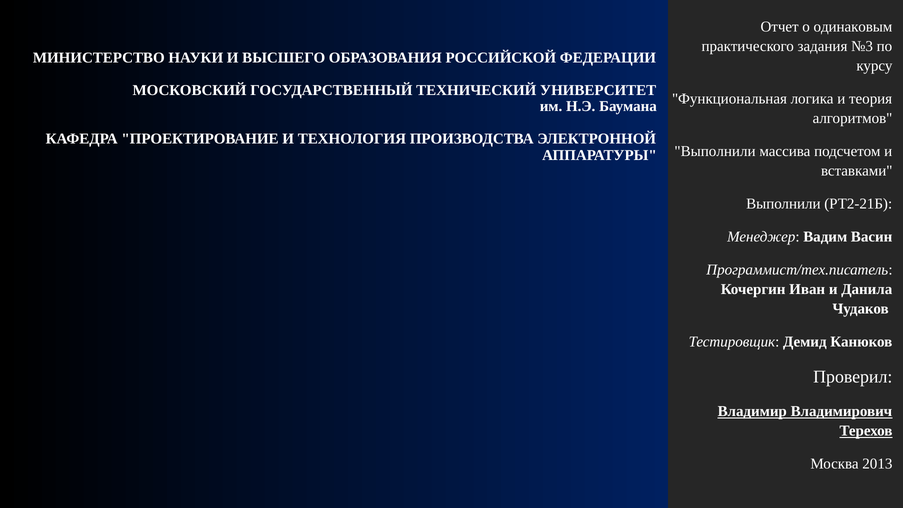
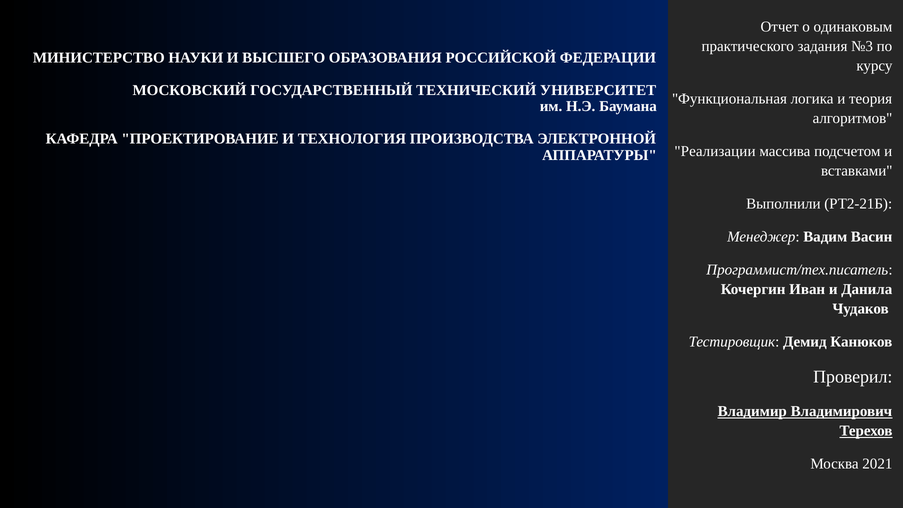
Выполнили at (715, 151): Выполнили -> Реализации
2013: 2013 -> 2021
